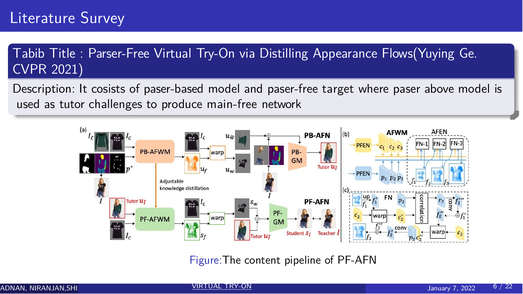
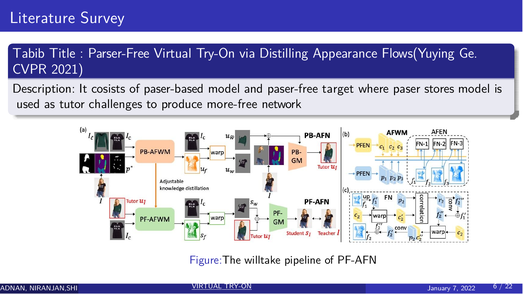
above: above -> stores
main-free: main-free -> more-free
content: content -> willtake
